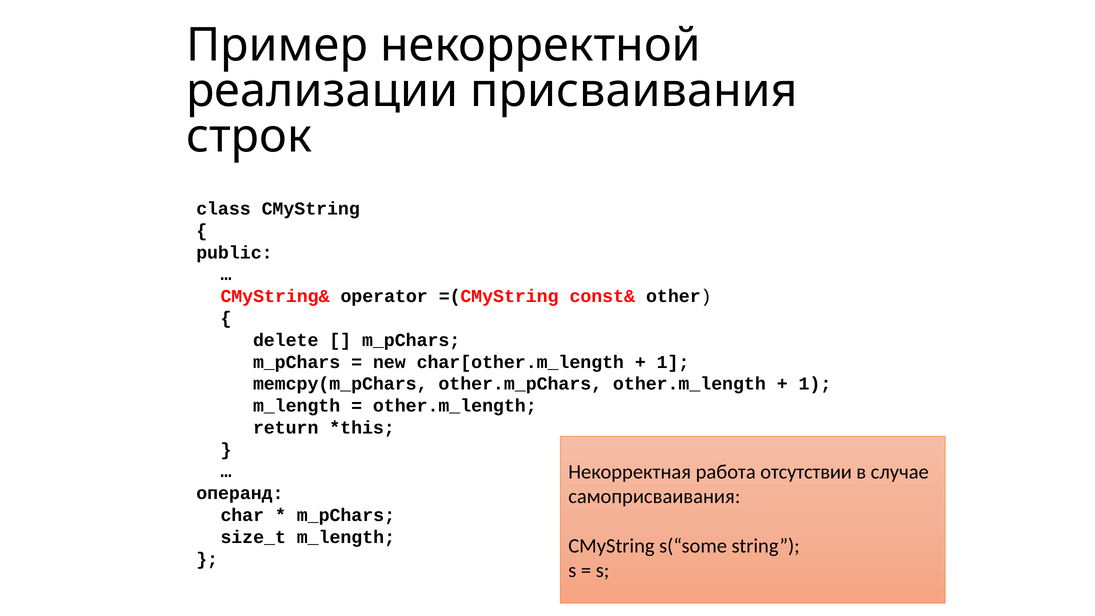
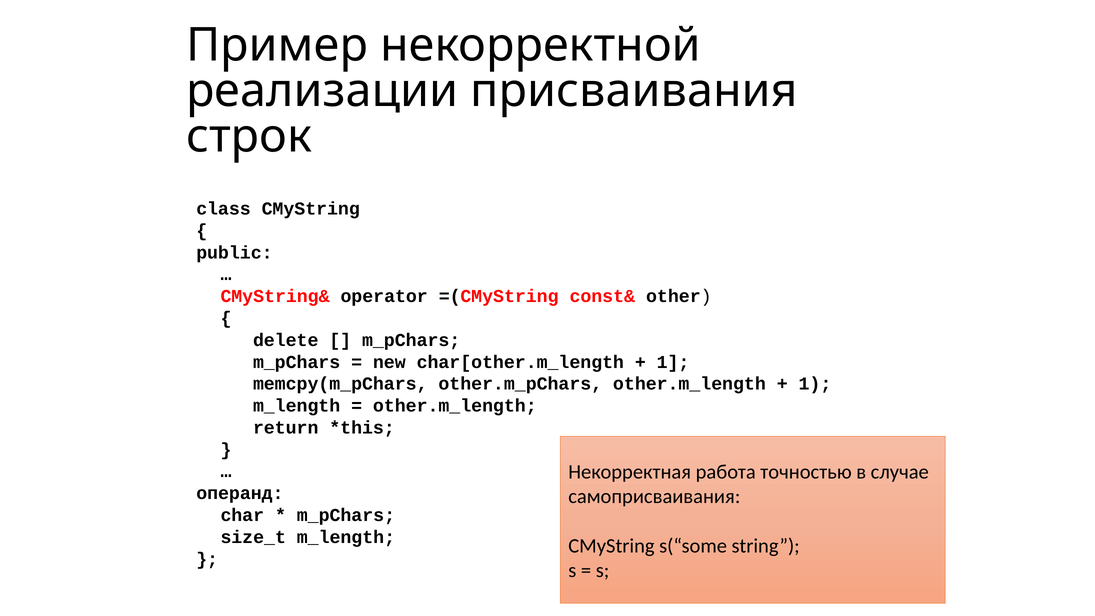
отсутствии: отсутствии -> точностью
